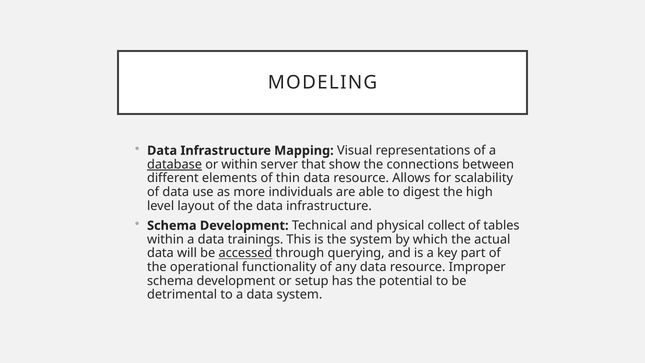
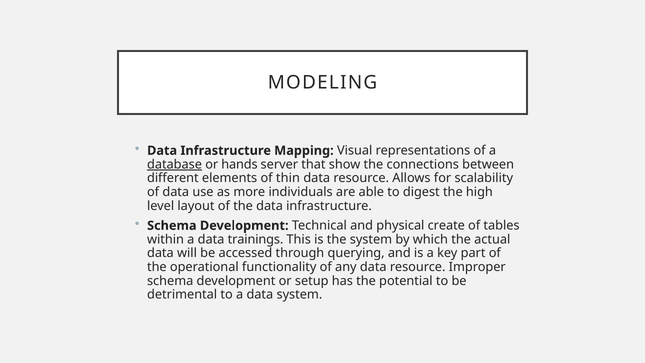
or within: within -> hands
collect: collect -> create
accessed underline: present -> none
